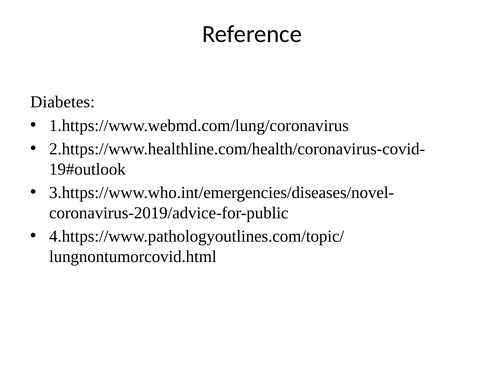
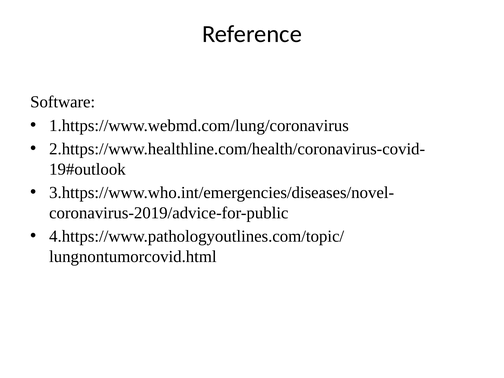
Diabetes: Diabetes -> Software
